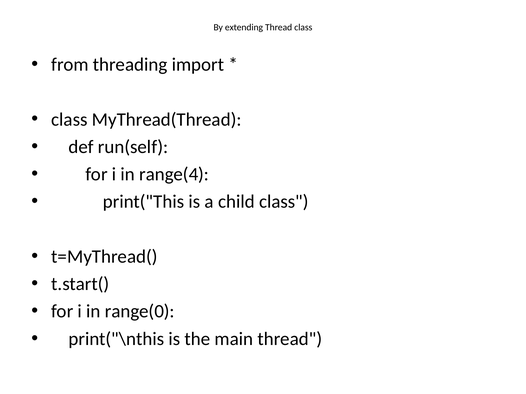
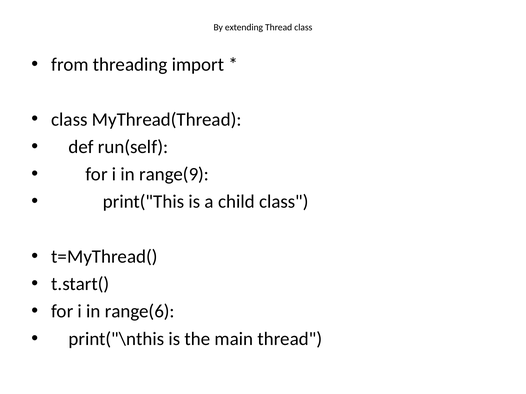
range(4: range(4 -> range(9
range(0: range(0 -> range(6
